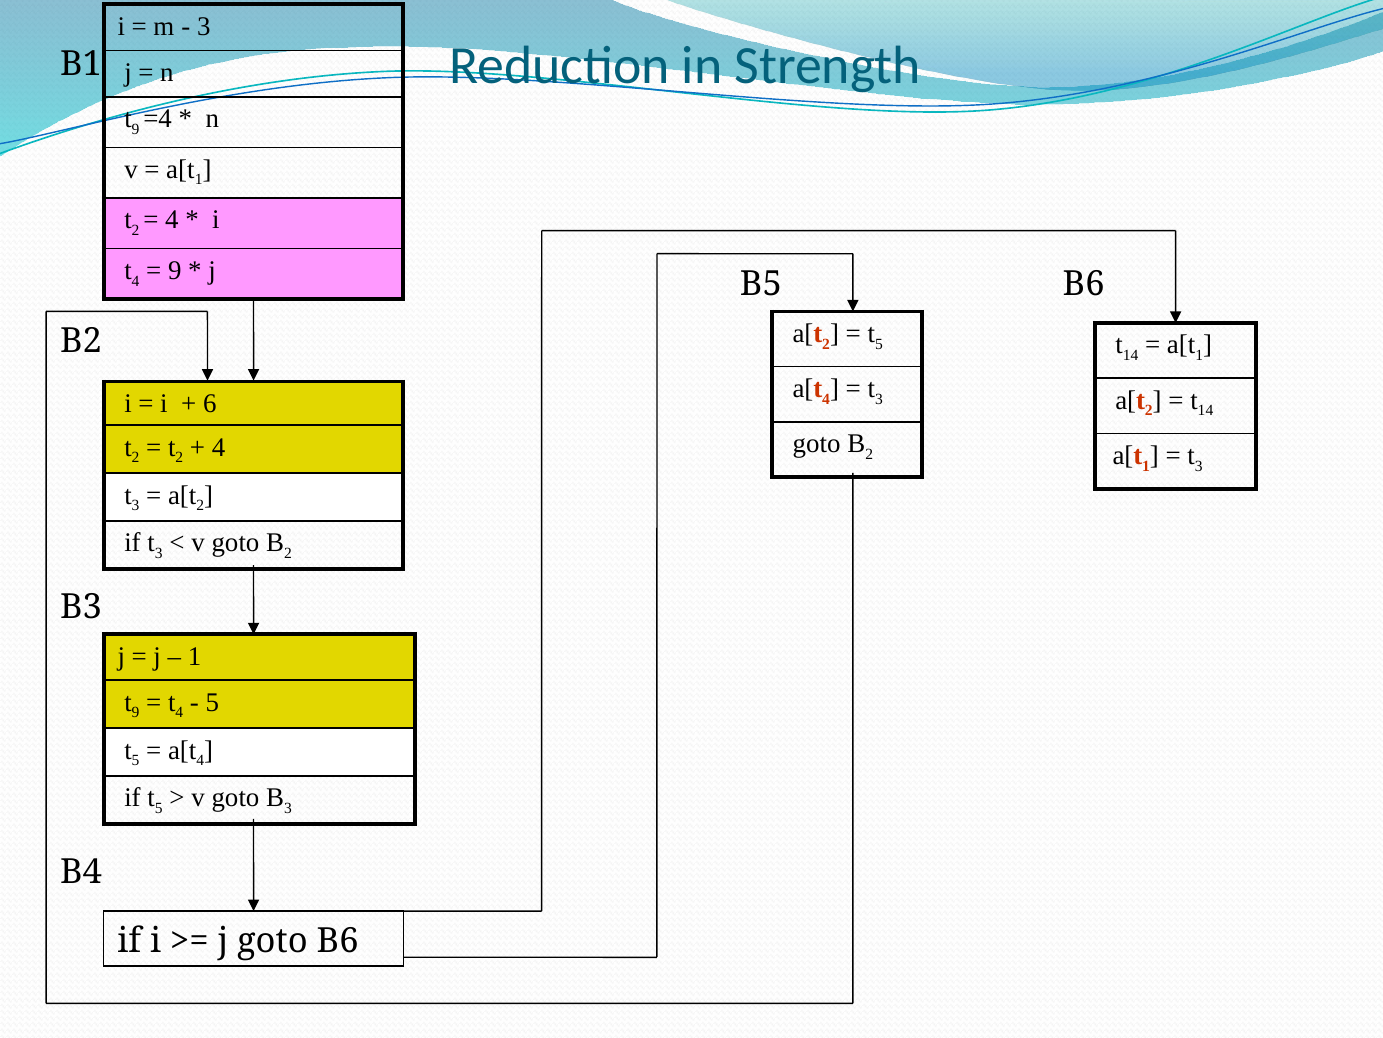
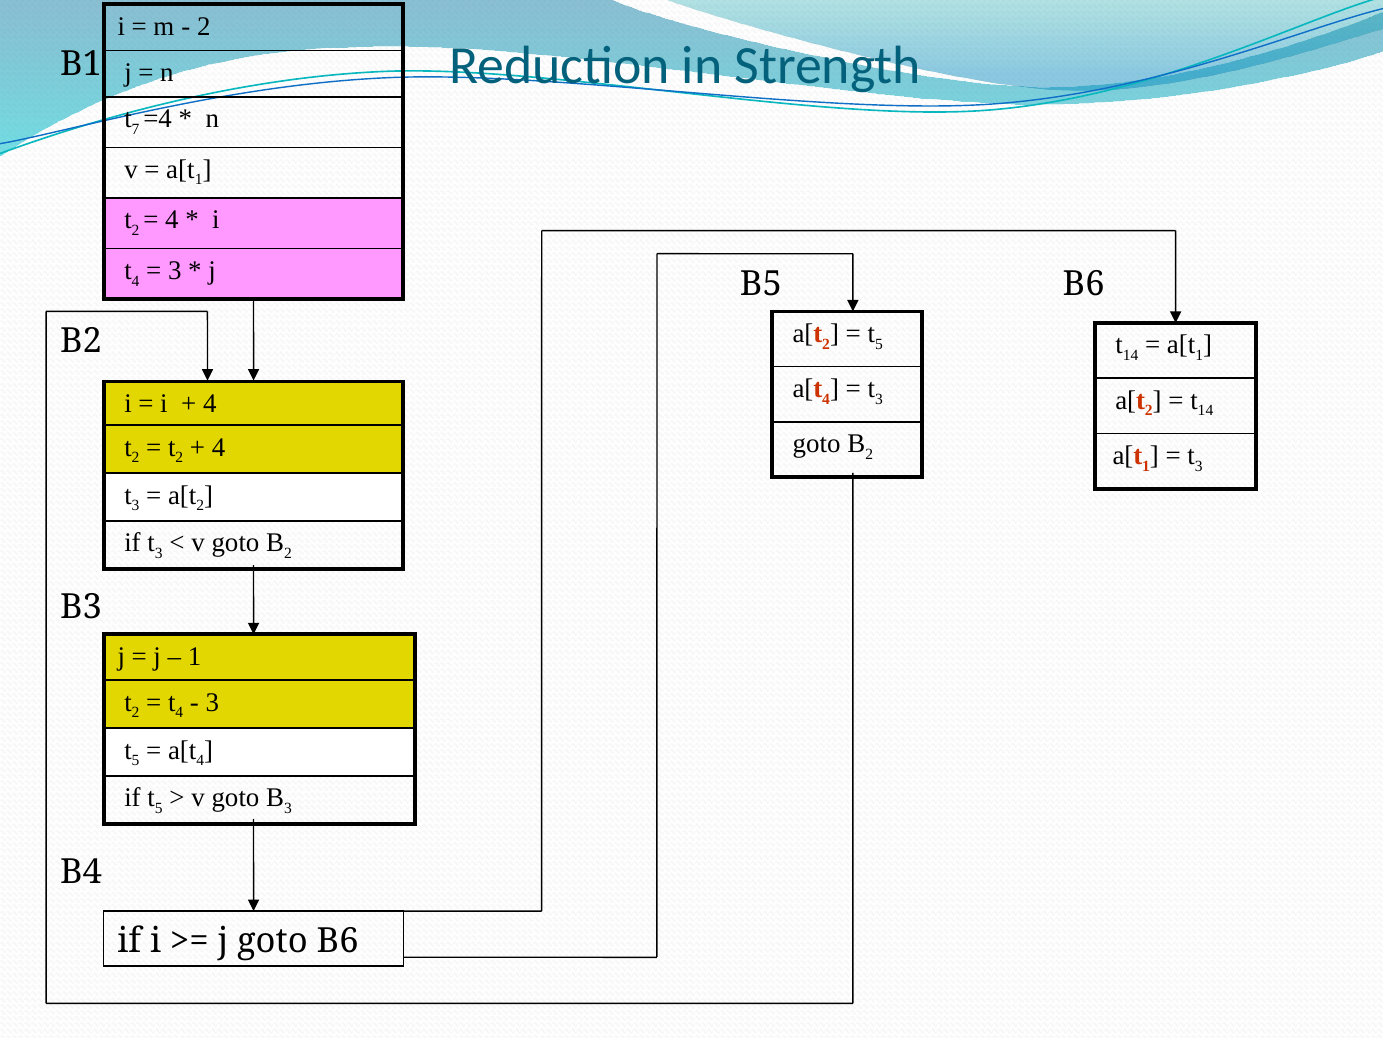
3 at (204, 26): 3 -> 2
9 at (135, 129): 9 -> 7
9 at (175, 270): 9 -> 3
6 at (210, 403): 6 -> 4
9 at (135, 712): 9 -> 2
5 at (212, 702): 5 -> 3
